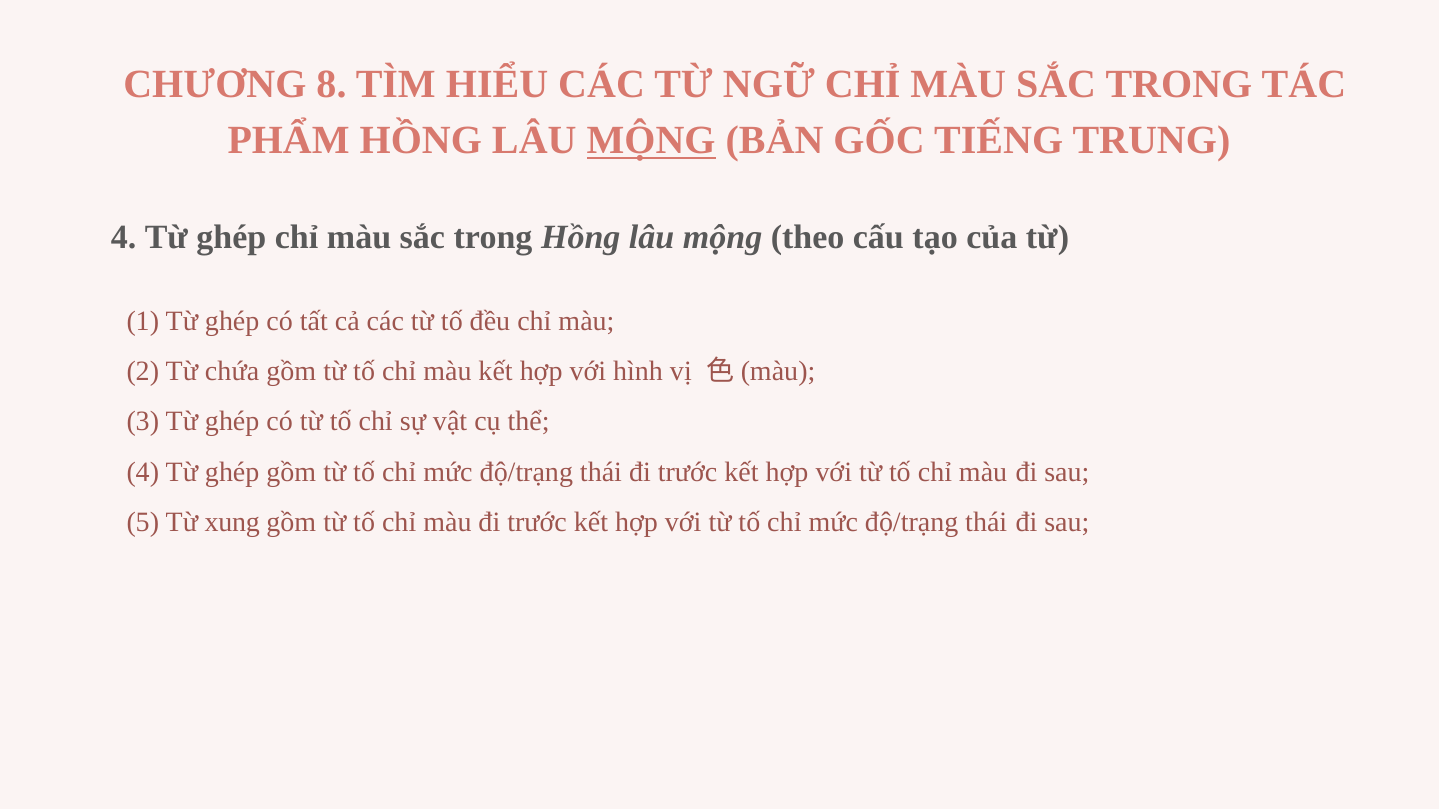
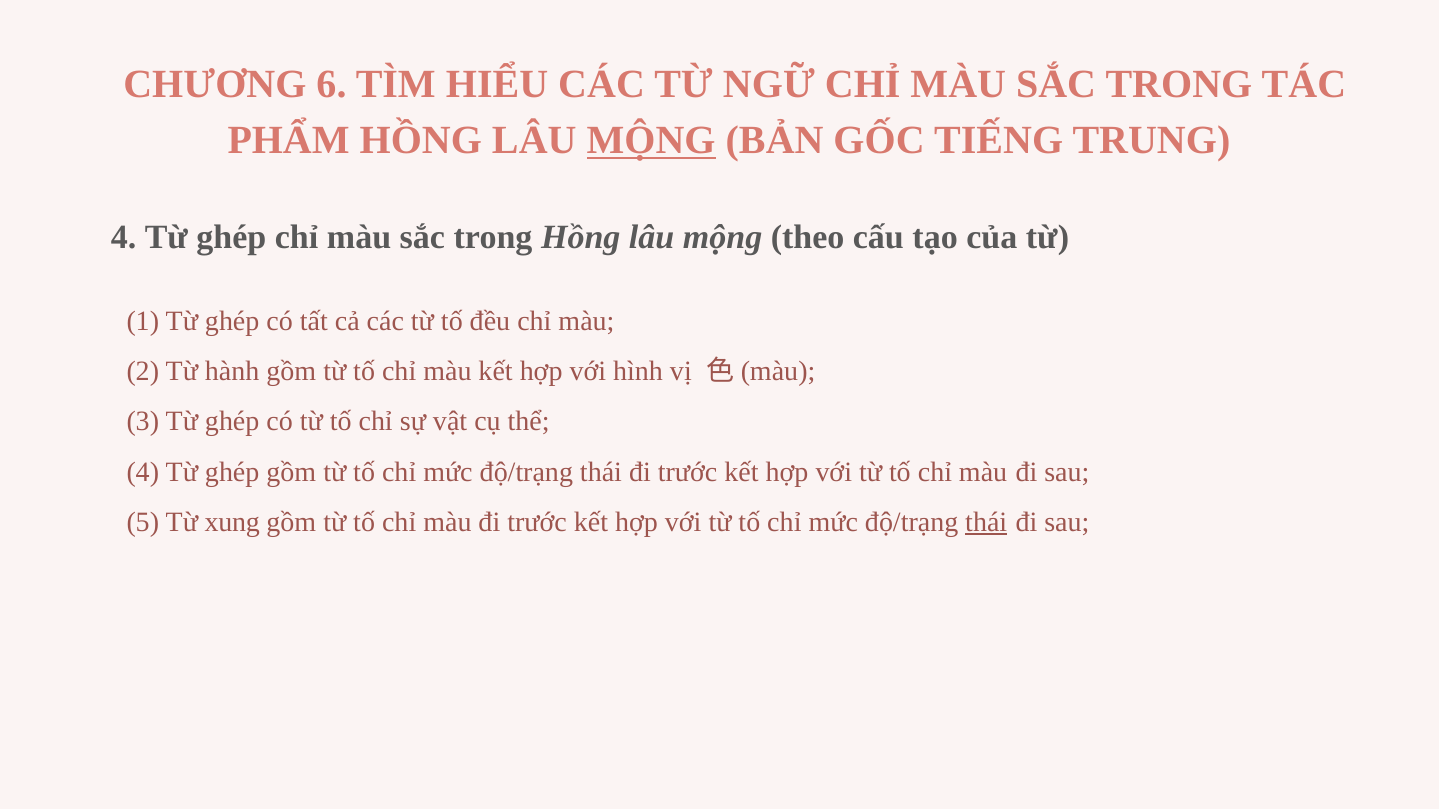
8: 8 -> 6
chứa: chứa -> hành
thái at (986, 523) underline: none -> present
